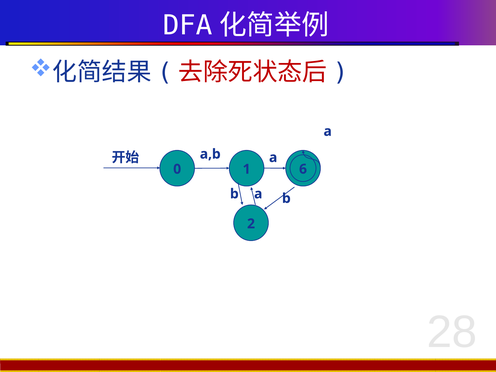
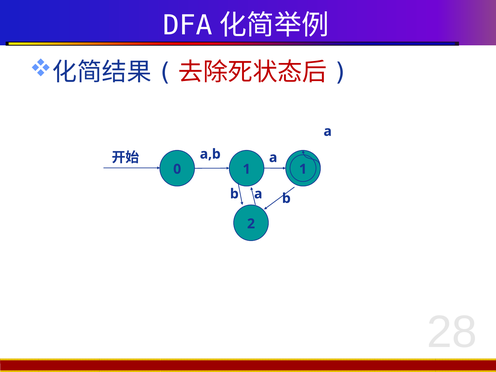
1 6: 6 -> 1
